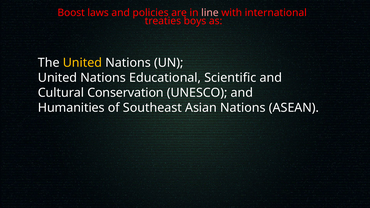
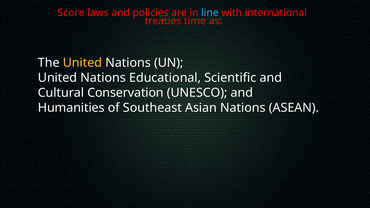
Boost: Boost -> Score
line colour: pink -> light blue
boys: boys -> time
